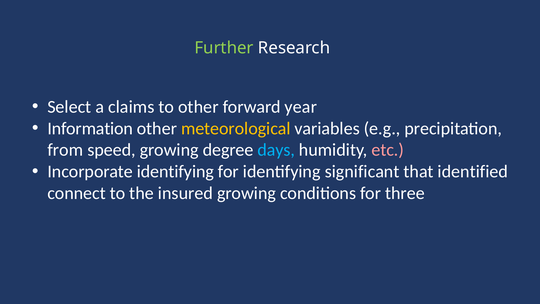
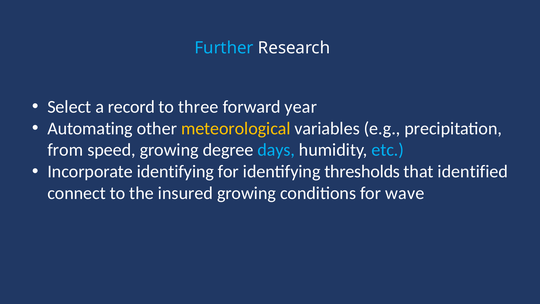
Further colour: light green -> light blue
claims: claims -> record
to other: other -> three
Information: Information -> Automating
etc colour: pink -> light blue
significant: significant -> thresholds
three: three -> wave
